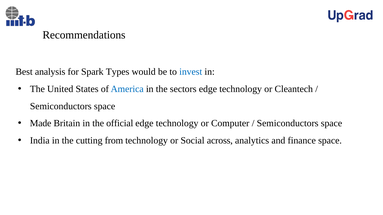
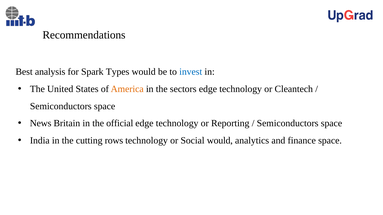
America colour: blue -> orange
Made: Made -> News
Computer: Computer -> Reporting
from: from -> rows
Social across: across -> would
